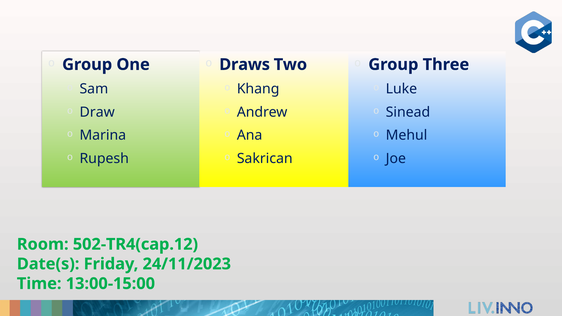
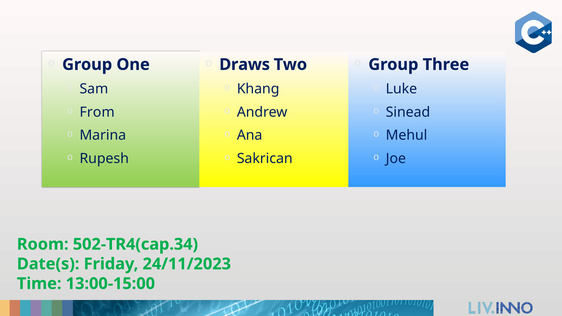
Draw: Draw -> From
502-TR4(cap.12: 502-TR4(cap.12 -> 502-TR4(cap.34
